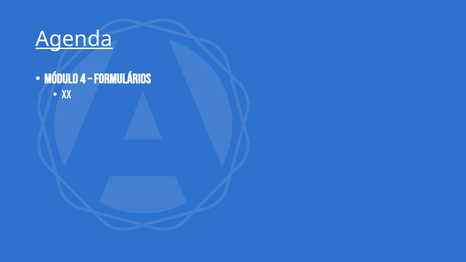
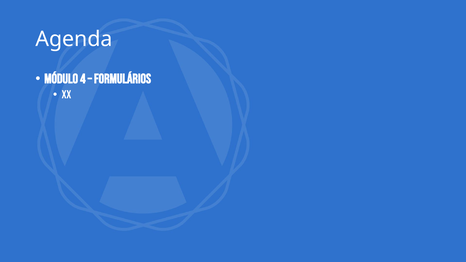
Agenda underline: present -> none
